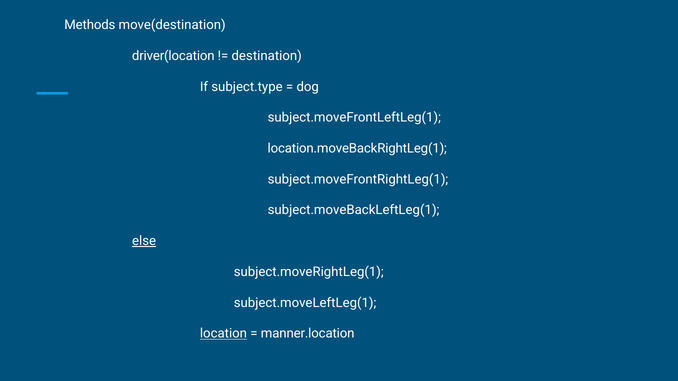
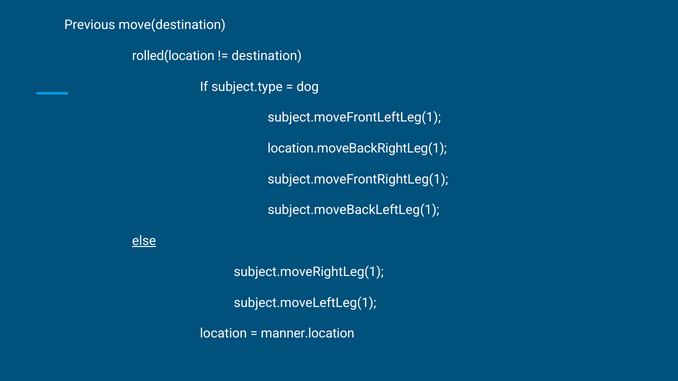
Methods: Methods -> Previous
driver(location: driver(location -> rolled(location
location underline: present -> none
